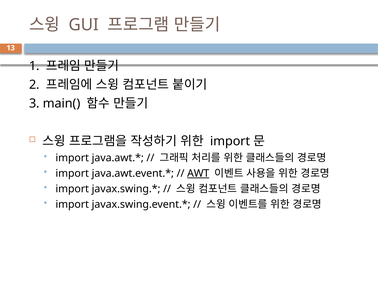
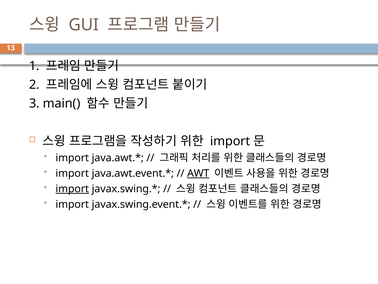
import at (72, 189) underline: none -> present
